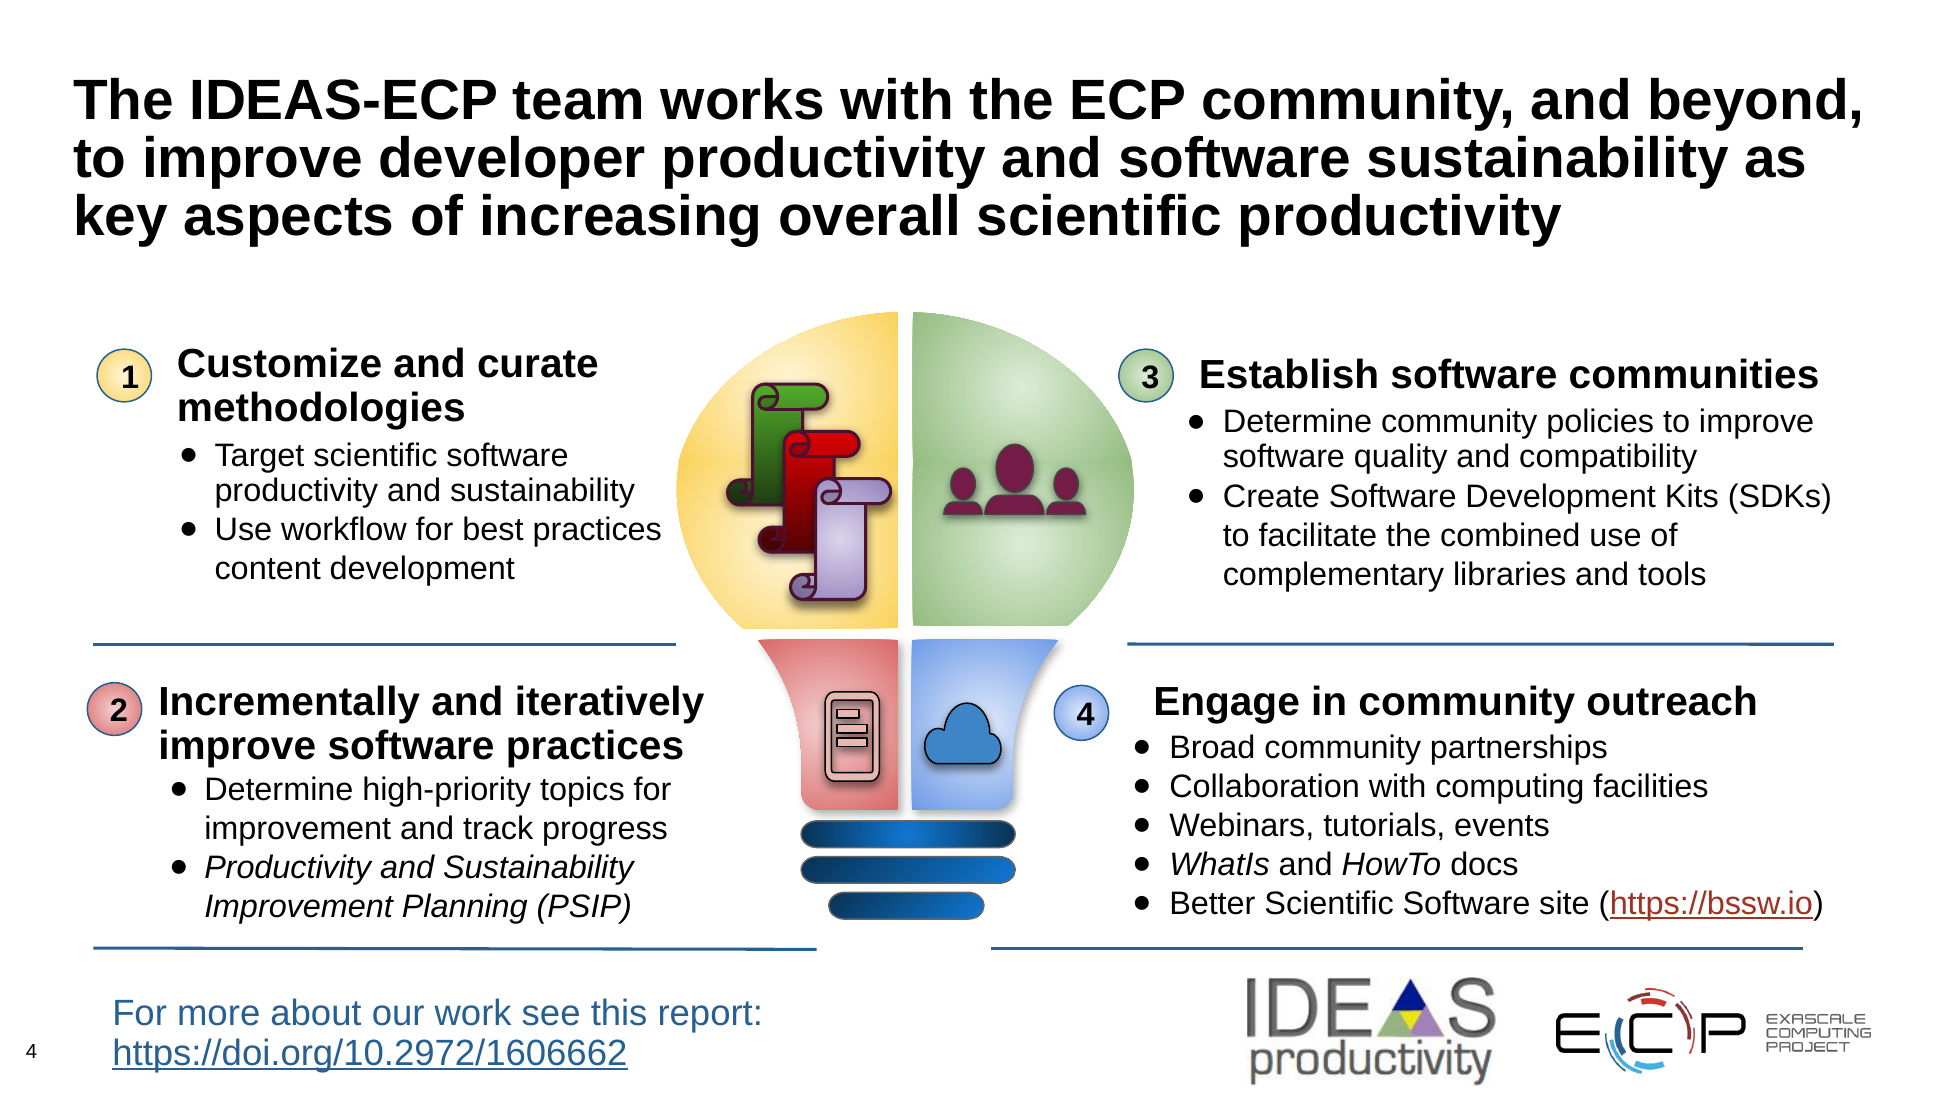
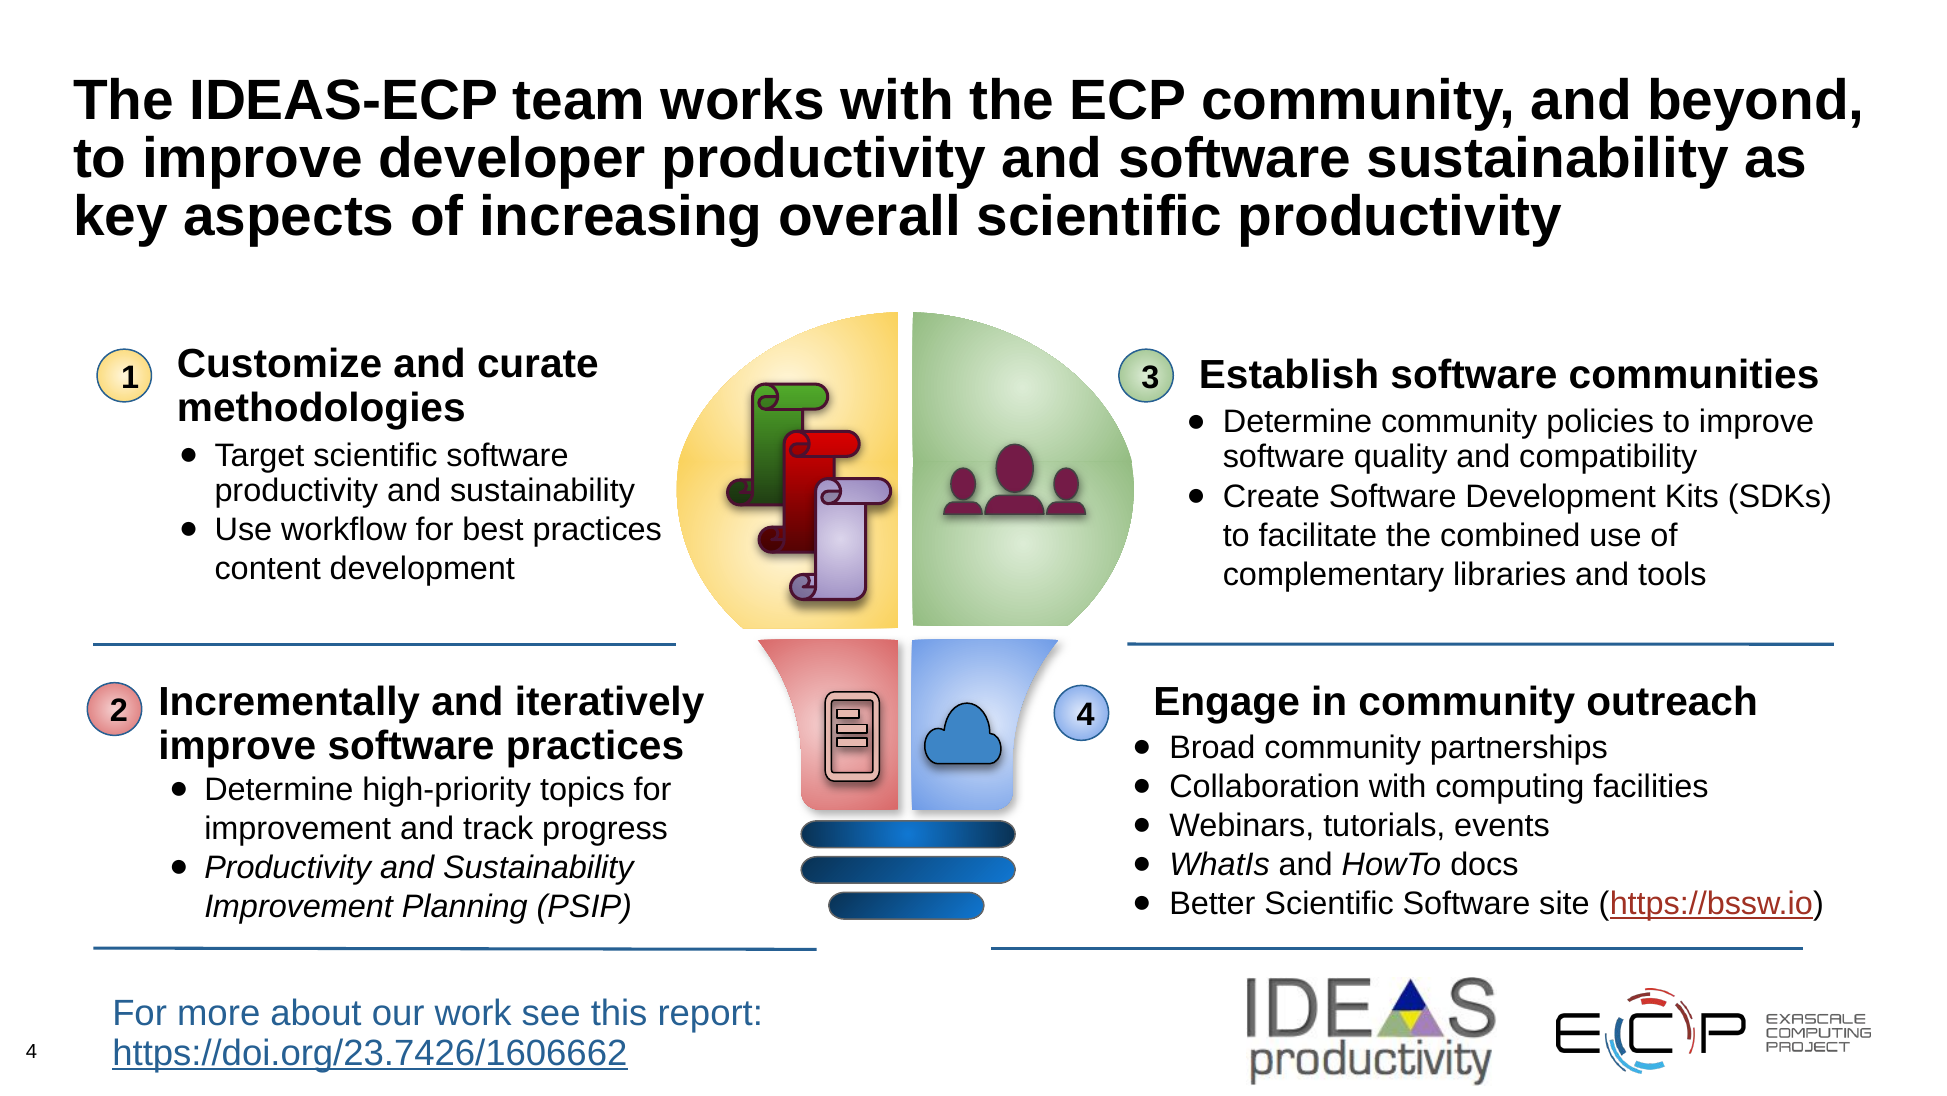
https://doi.org/10.2972/1606662: https://doi.org/10.2972/1606662 -> https://doi.org/23.7426/1606662
